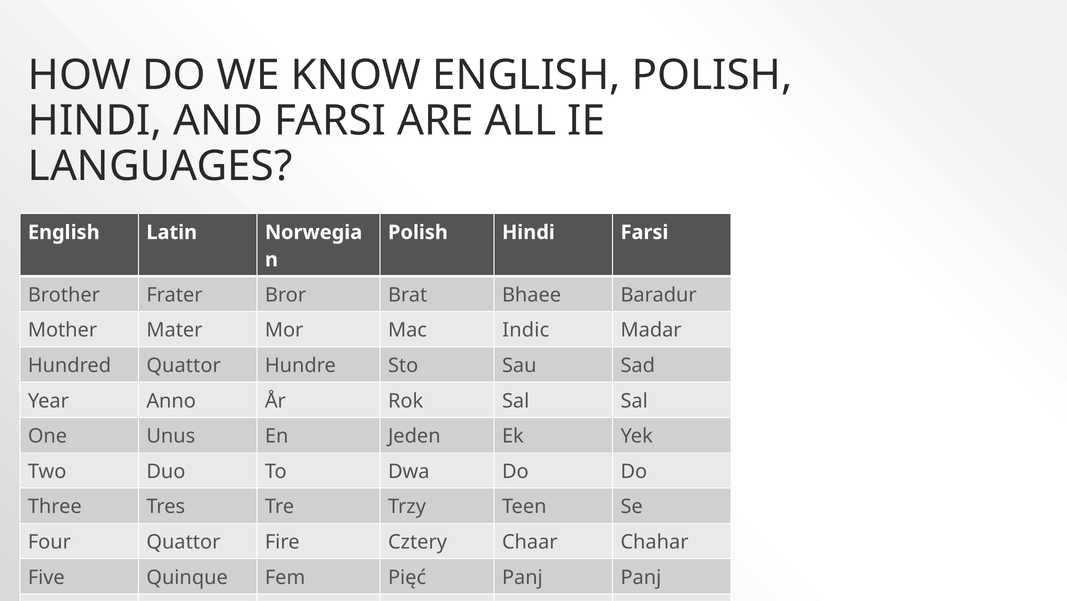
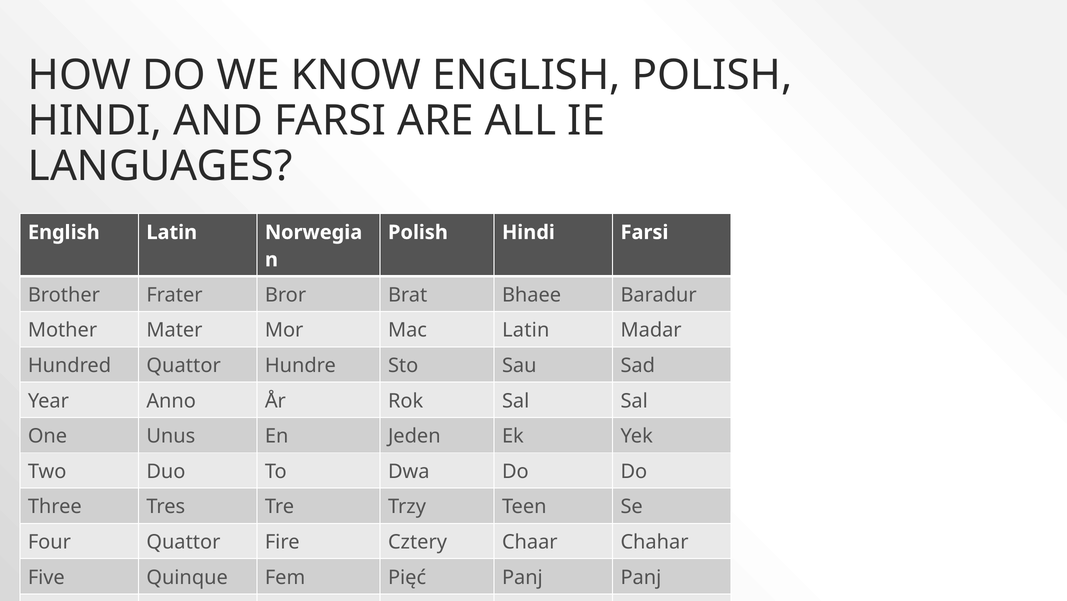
Mac Indic: Indic -> Latin
